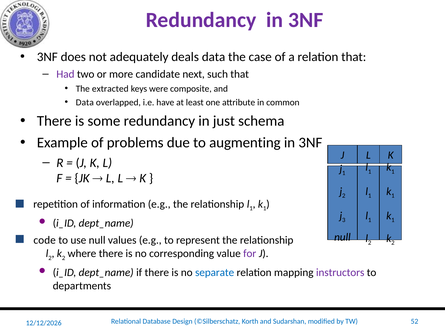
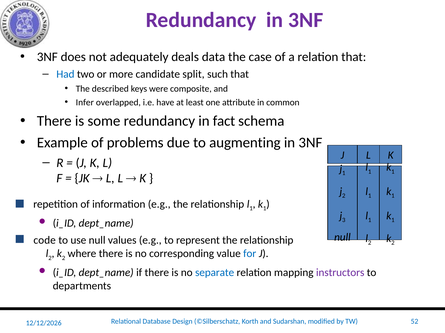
Had colour: purple -> blue
next: next -> split
extracted: extracted -> described
Data at (85, 103): Data -> Infer
just: just -> fact
for colour: purple -> blue
